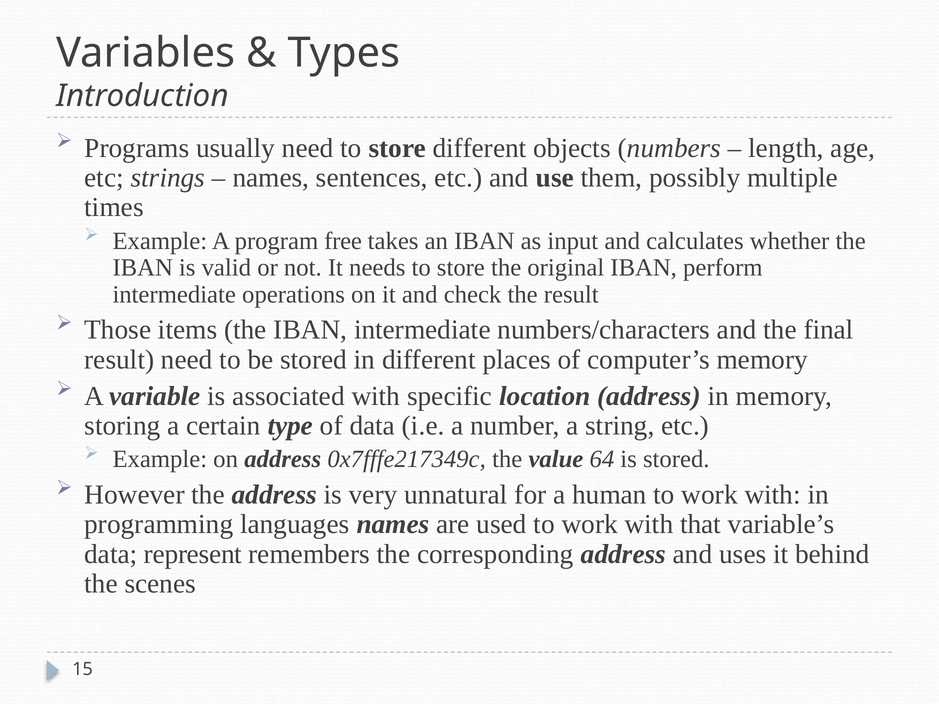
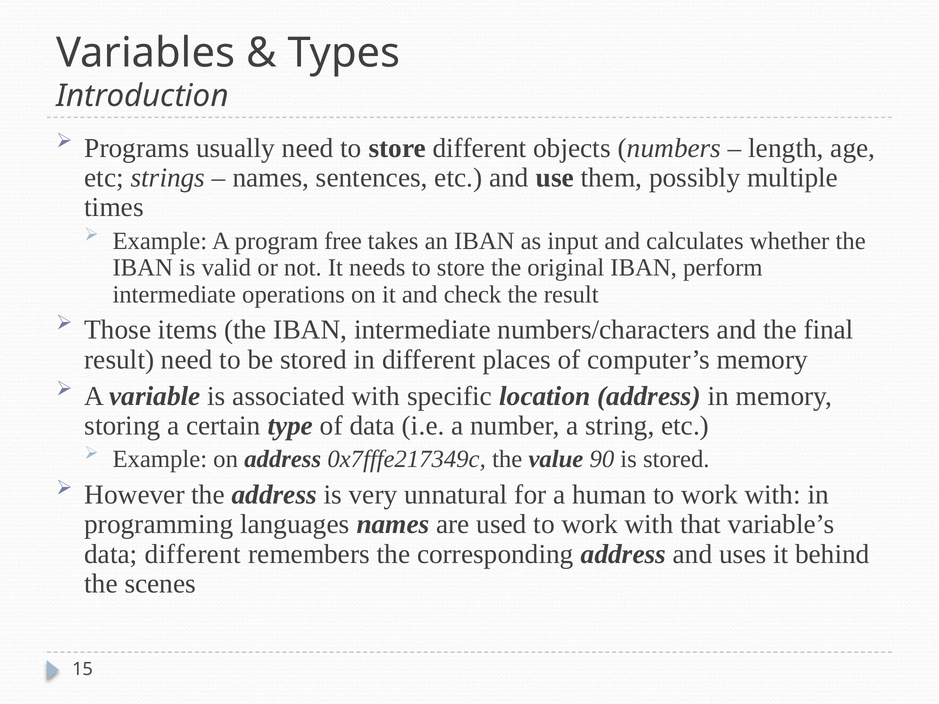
64: 64 -> 90
data represent: represent -> different
